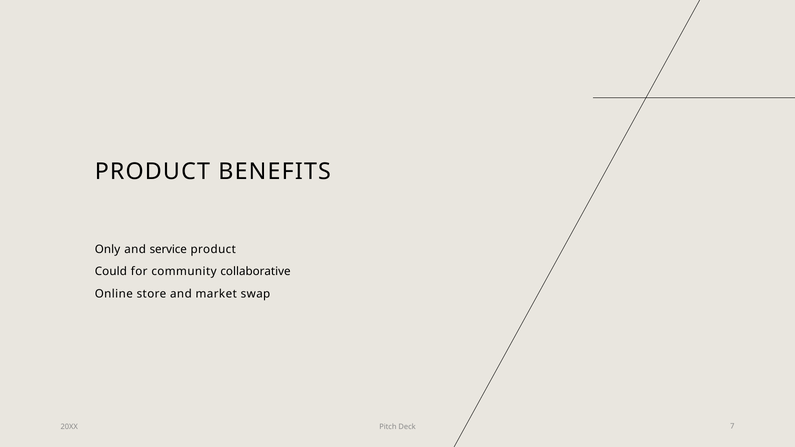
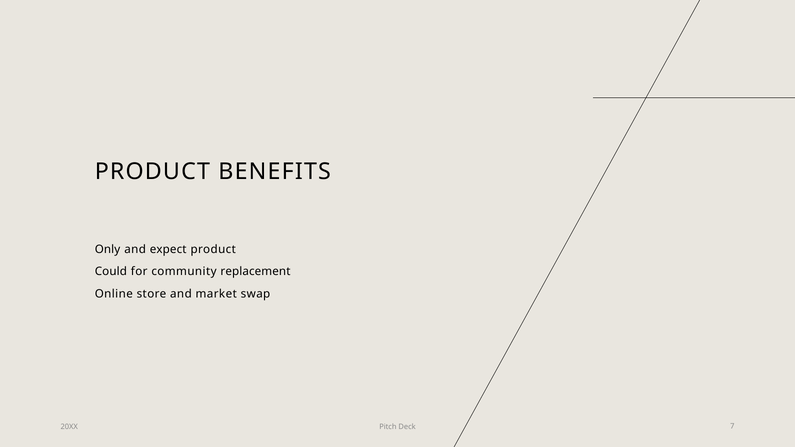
service: service -> expect
collaborative: collaborative -> replacement
